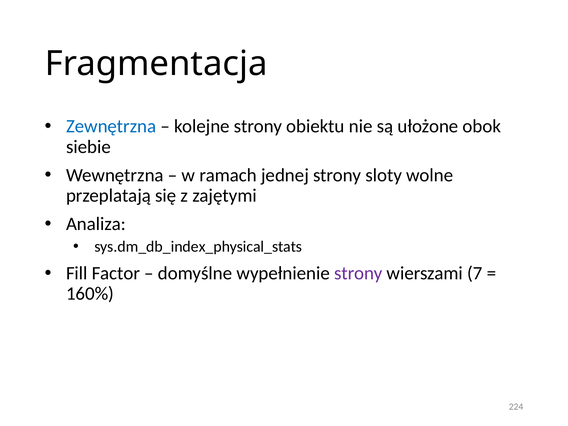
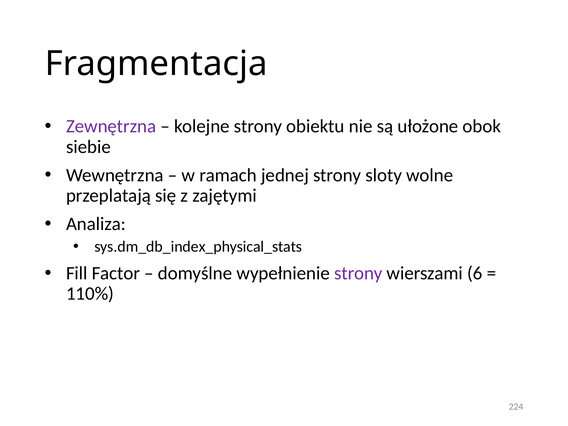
Zewnętrzna colour: blue -> purple
7: 7 -> 6
160%: 160% -> 110%
